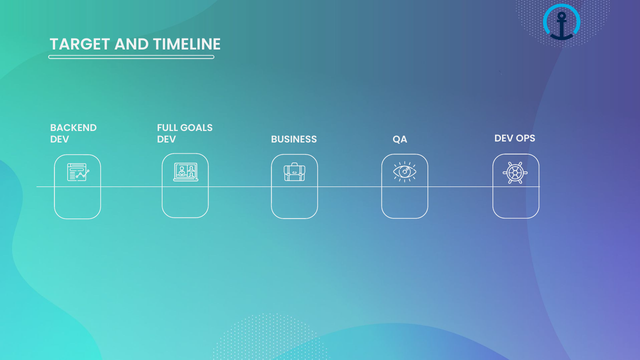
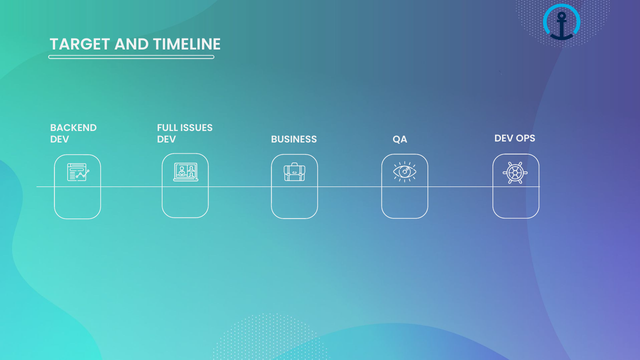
GOALS: GOALS -> ISSUES
